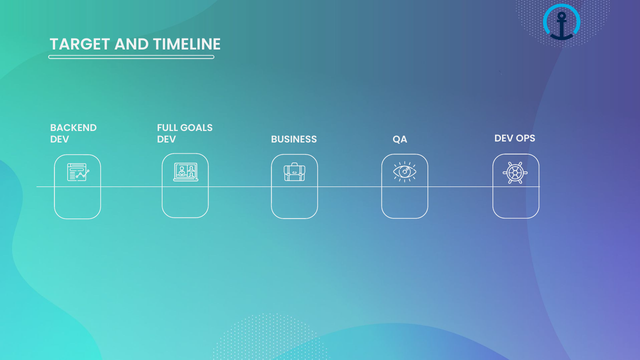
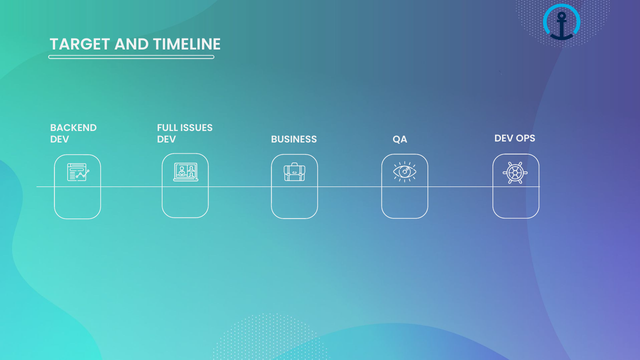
GOALS: GOALS -> ISSUES
